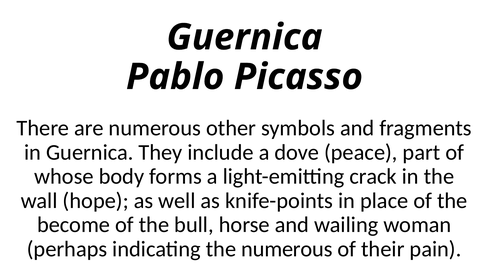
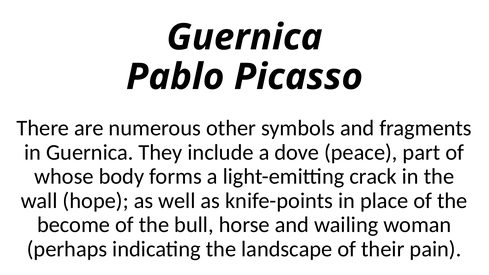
the numerous: numerous -> landscape
